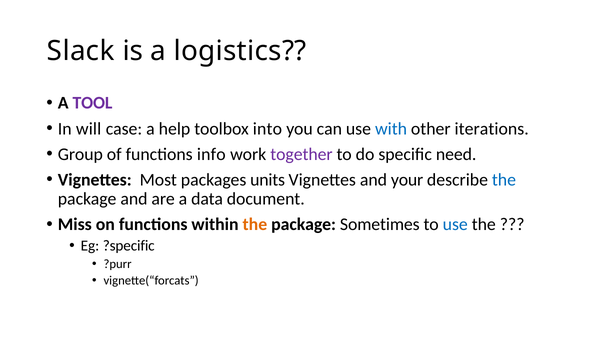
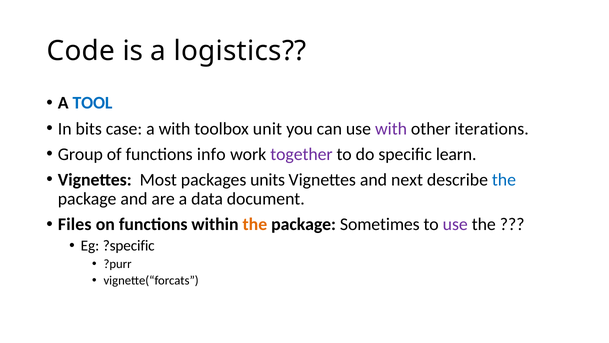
Slack: Slack -> Code
TOOL colour: purple -> blue
will: will -> bits
a help: help -> with
into: into -> unit
with at (391, 128) colour: blue -> purple
need: need -> learn
your: your -> next
Miss: Miss -> Files
use at (455, 224) colour: blue -> purple
